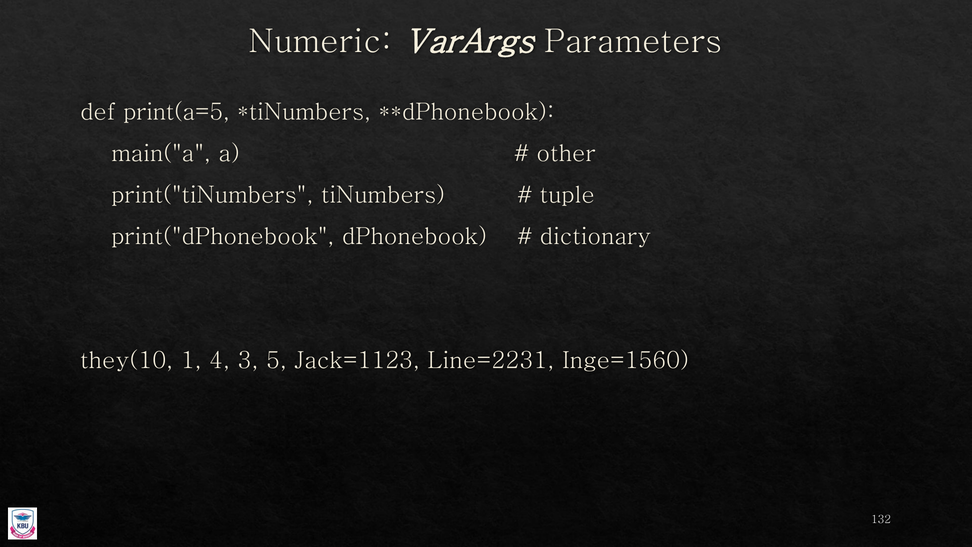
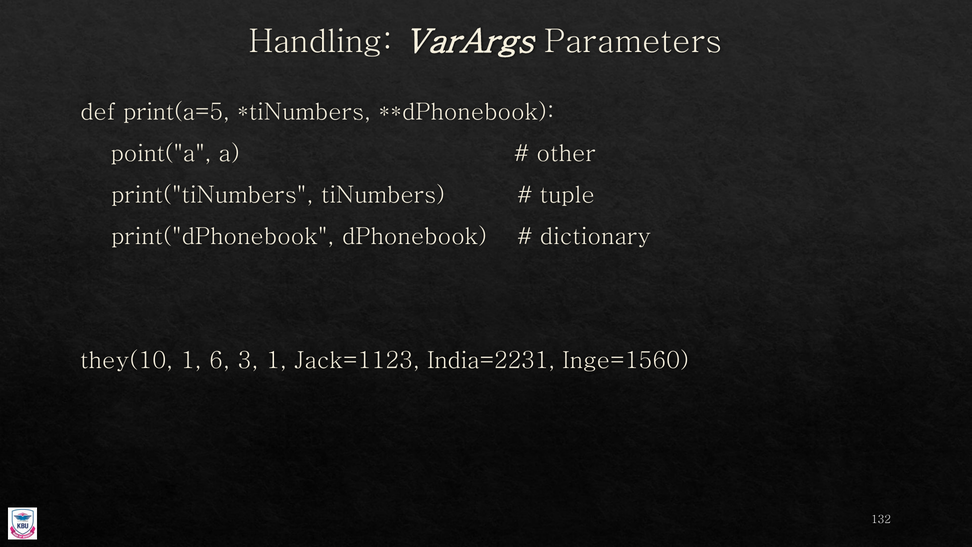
Numeric: Numeric -> Handling
main("a: main("a -> point("a
4: 4 -> 6
3 5: 5 -> 1
Line=2231: Line=2231 -> India=2231
